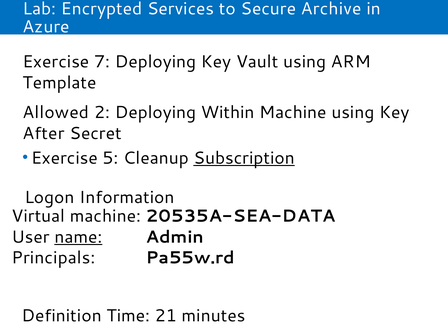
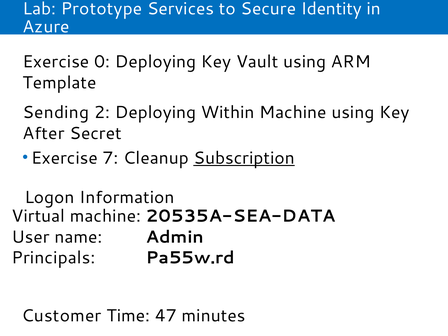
Encrypted: Encrypted -> Prototype
Archive: Archive -> Identity
7: 7 -> 0
Allowed: Allowed -> Sending
5: 5 -> 7
name underline: present -> none
Definition: Definition -> Customer
21: 21 -> 47
